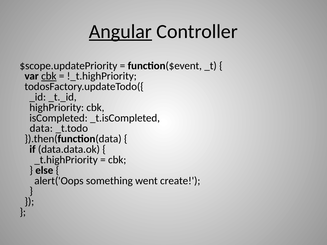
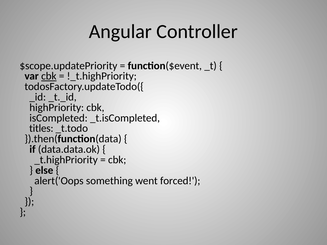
Angular underline: present -> none
data: data -> titles
create: create -> forced
